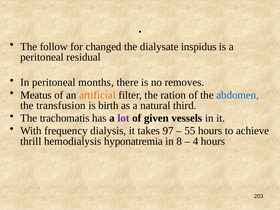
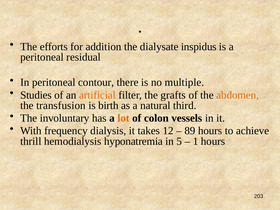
follow: follow -> efforts
changed: changed -> addition
months: months -> contour
removes: removes -> multiple
Meatus: Meatus -> Studies
ration: ration -> grafts
abdomen colour: blue -> orange
trachomatis: trachomatis -> involuntary
lot colour: purple -> orange
given: given -> colon
97: 97 -> 12
55: 55 -> 89
8: 8 -> 5
4: 4 -> 1
